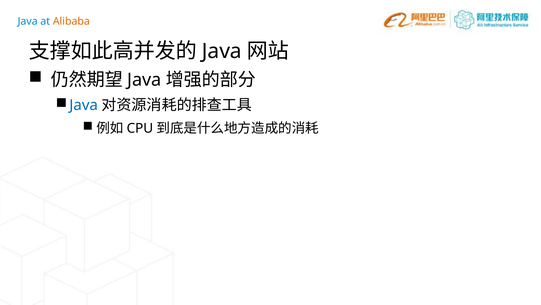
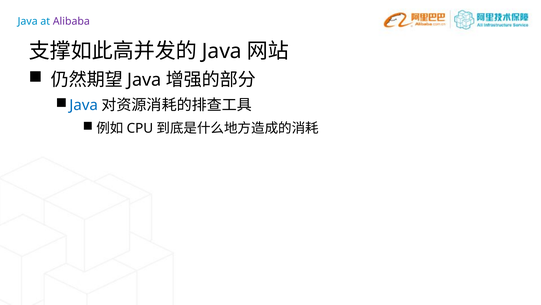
Alibaba colour: orange -> purple
